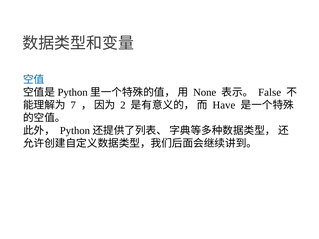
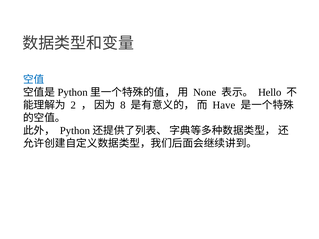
False: False -> Hello
7: 7 -> 2
2: 2 -> 8
